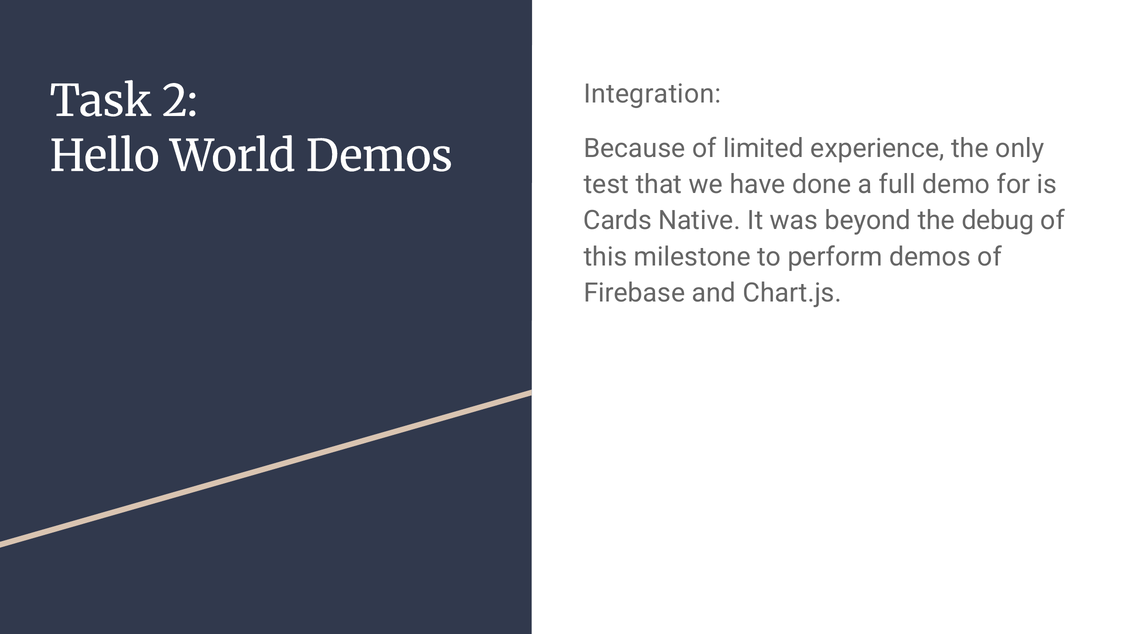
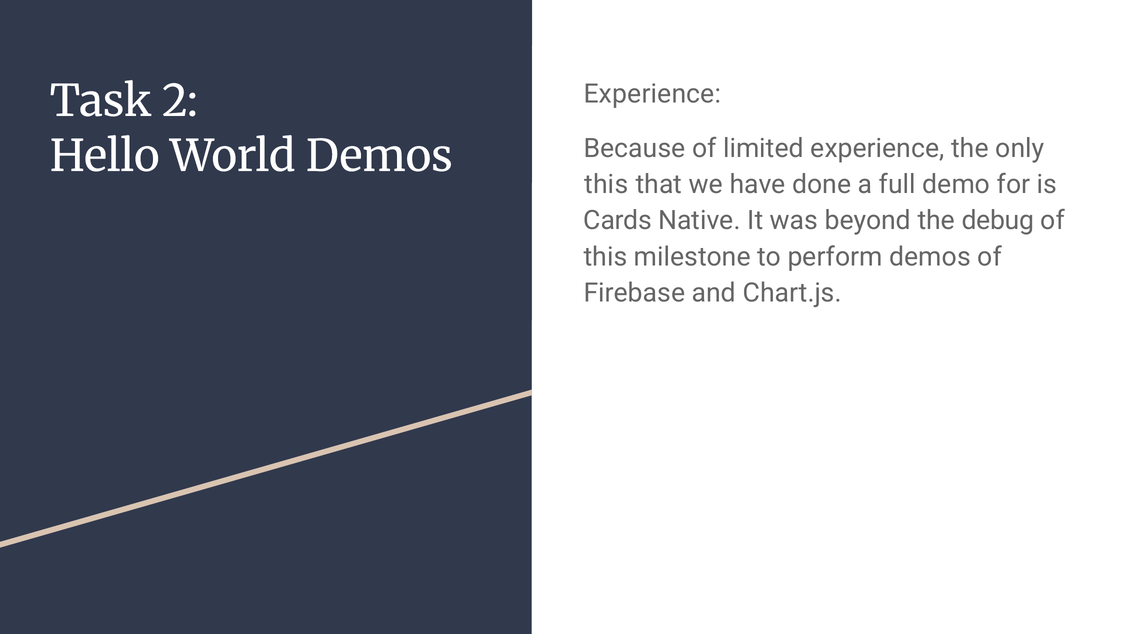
Integration at (652, 94): Integration -> Experience
test at (606, 185): test -> this
